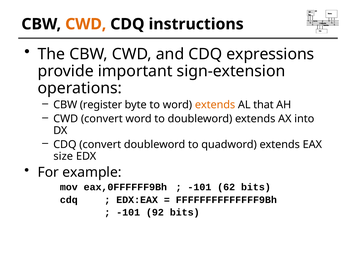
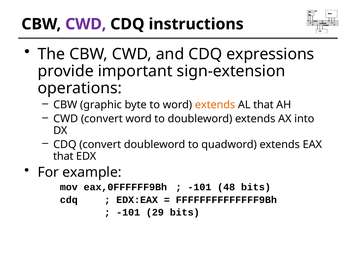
CWD at (86, 24) colour: orange -> purple
register: register -> graphic
size at (63, 156): size -> that
62: 62 -> 48
92: 92 -> 29
